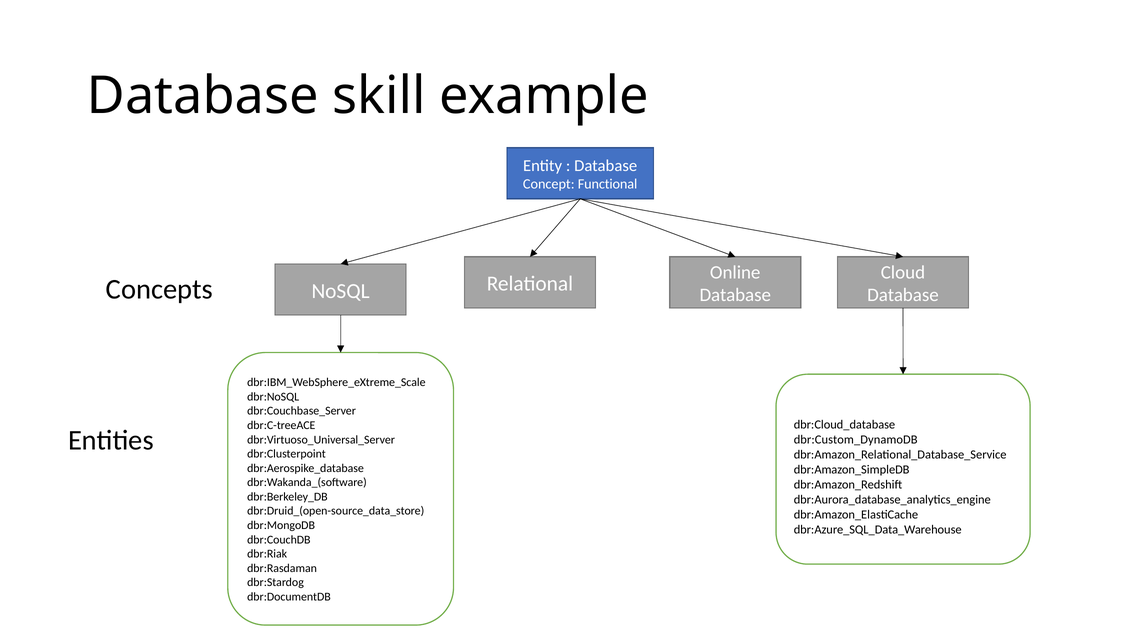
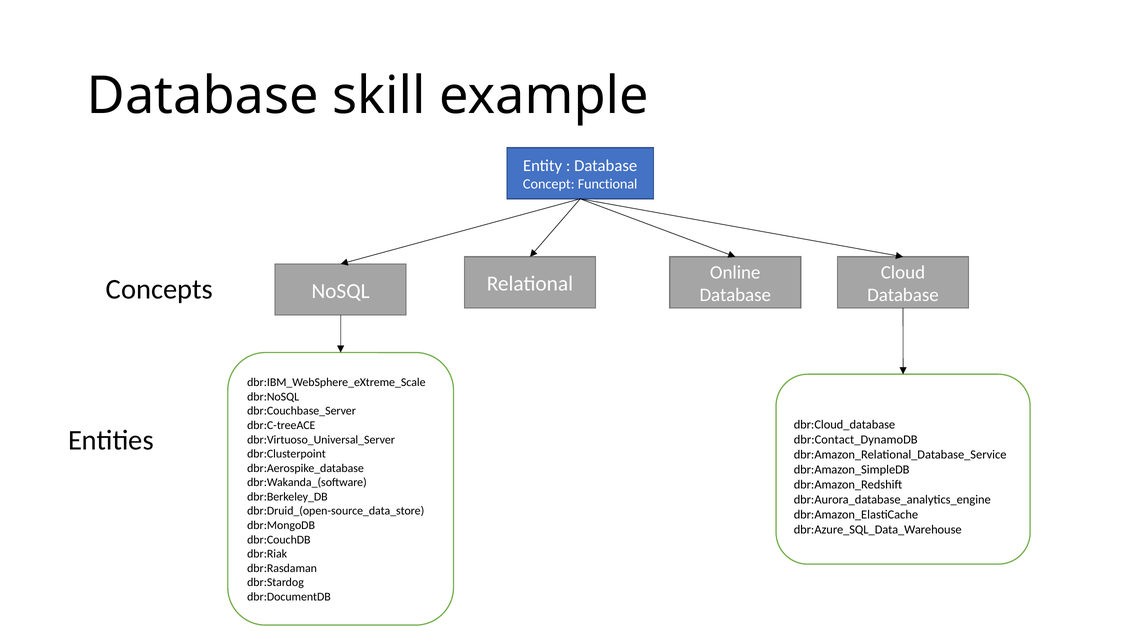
dbr:Custom_DynamoDB: dbr:Custom_DynamoDB -> dbr:Contact_DynamoDB
